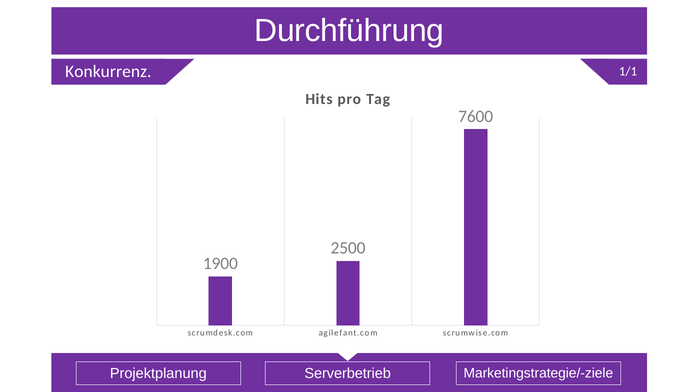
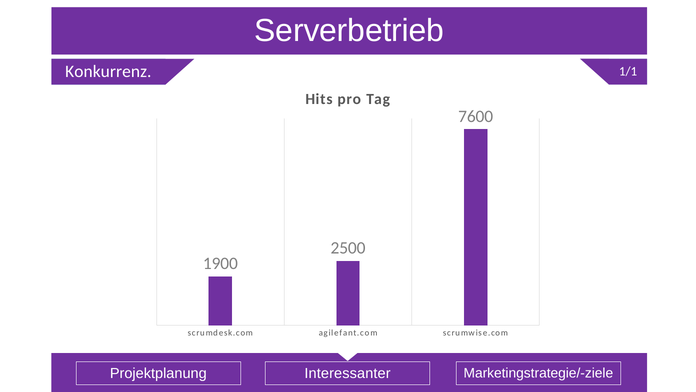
Durchführung: Durchführung -> Serverbetrieb
Serverbetrieb: Serverbetrieb -> Interessanter
